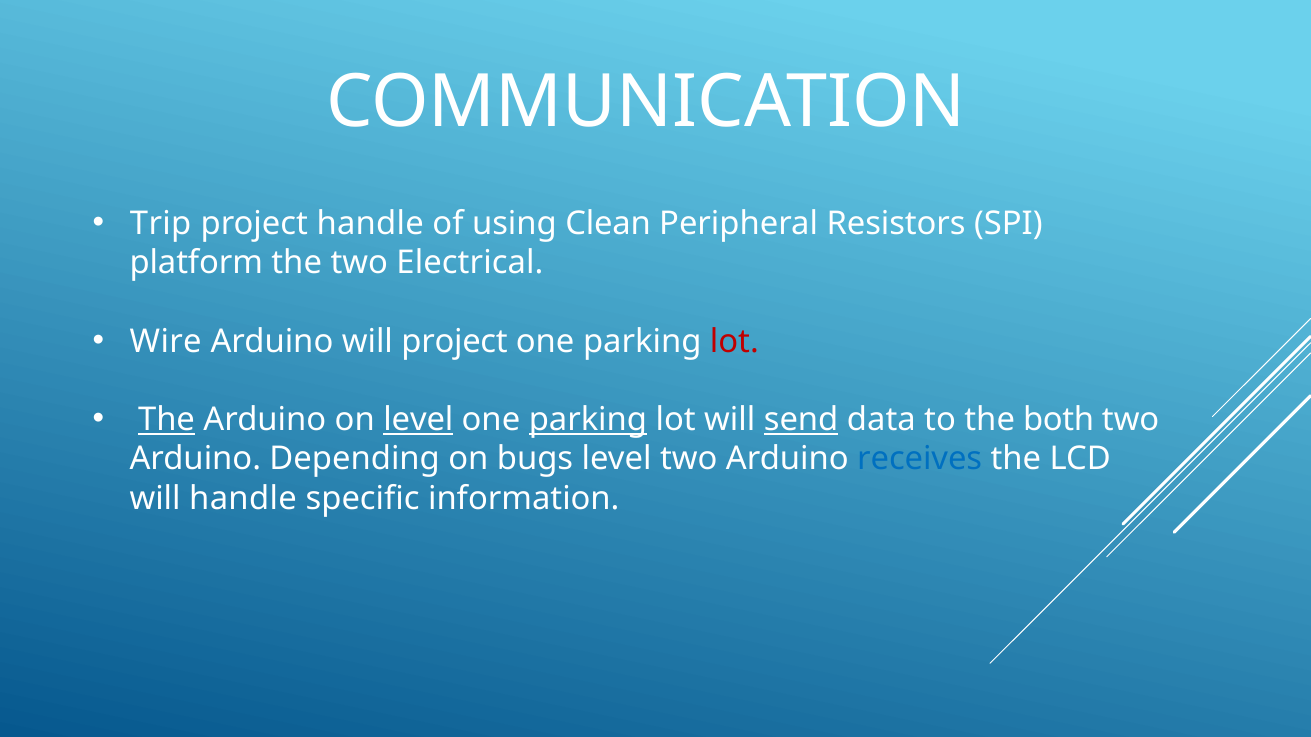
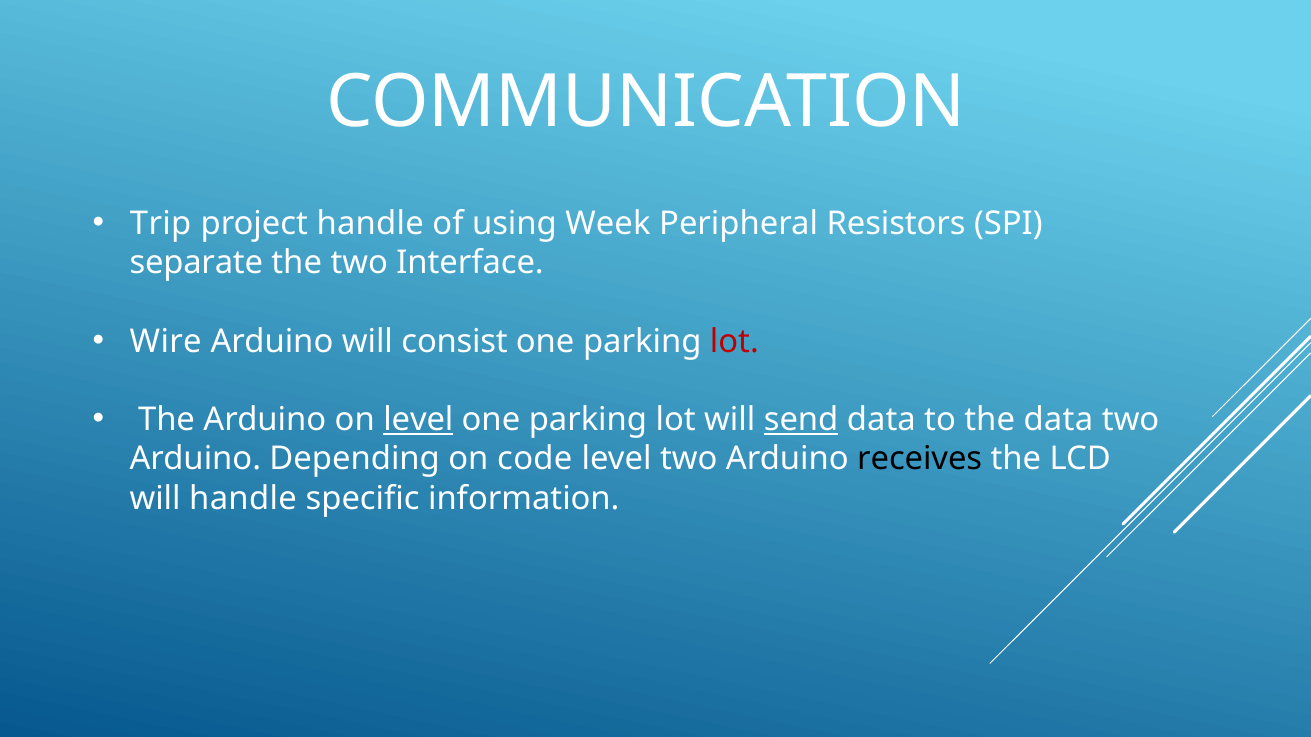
Clean: Clean -> Week
platform: platform -> separate
Electrical: Electrical -> Interface
will project: project -> consist
The at (167, 420) underline: present -> none
parking at (588, 420) underline: present -> none
the both: both -> data
bugs: bugs -> code
receives colour: blue -> black
